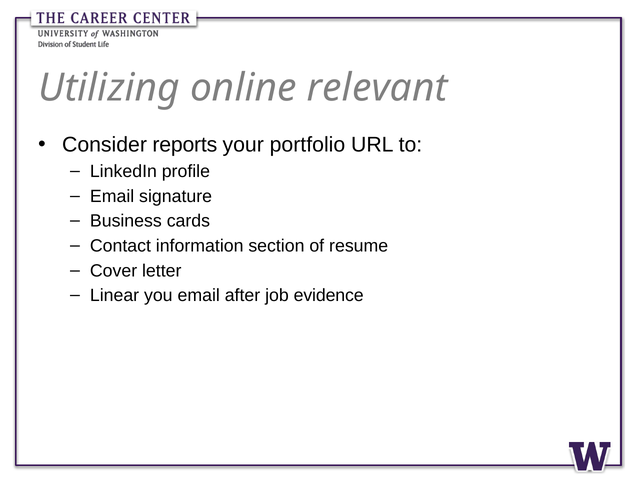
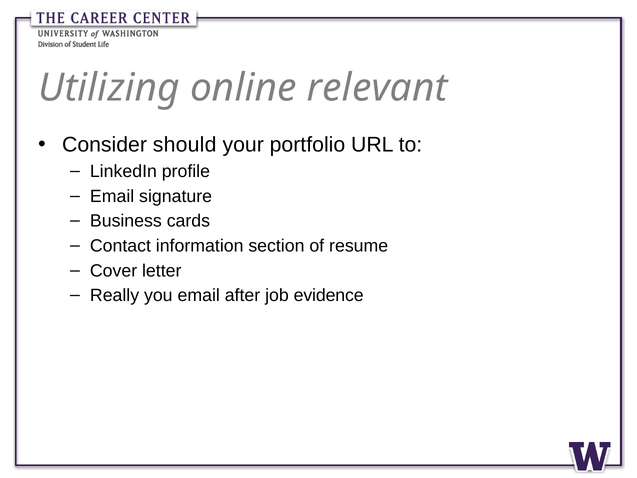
reports: reports -> should
Linear: Linear -> Really
